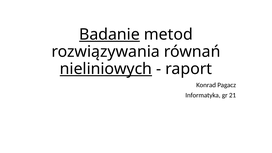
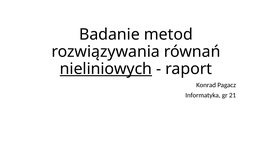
Badanie underline: present -> none
